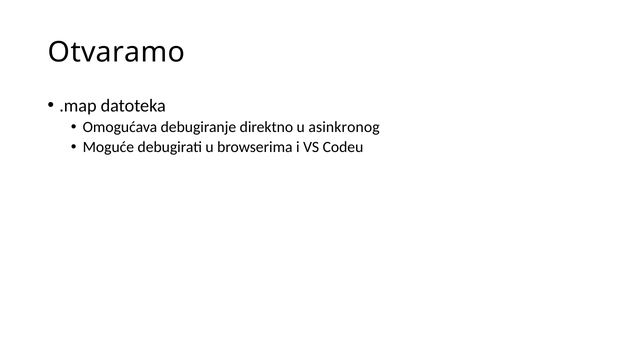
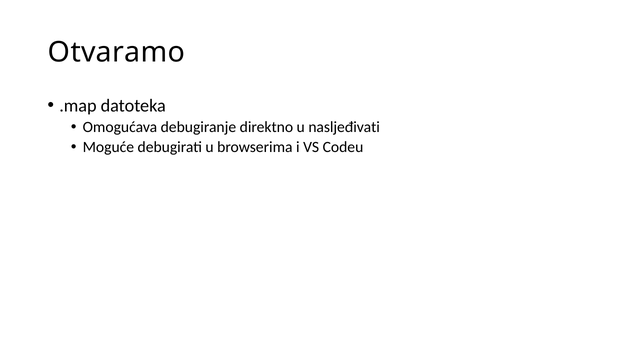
asinkronog: asinkronog -> nasljeđivati
